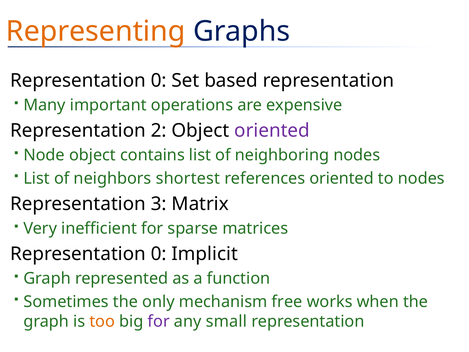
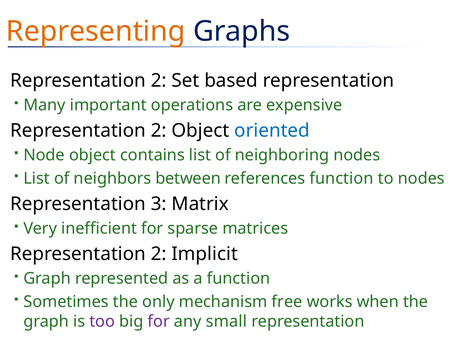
0 at (159, 80): 0 -> 2
oriented at (272, 131) colour: purple -> blue
shortest: shortest -> between
references oriented: oriented -> function
0 at (159, 254): 0 -> 2
too colour: orange -> purple
